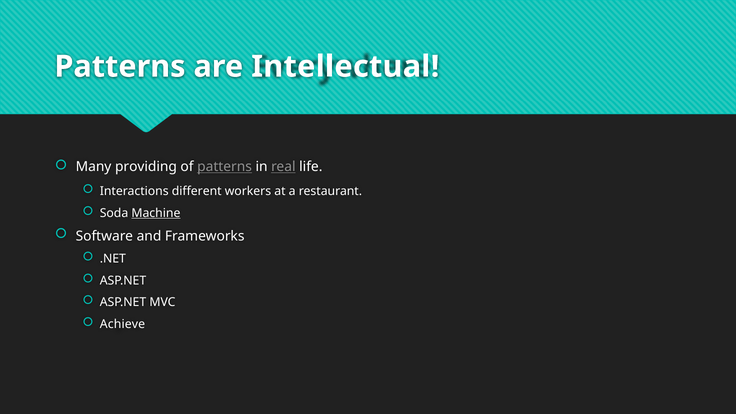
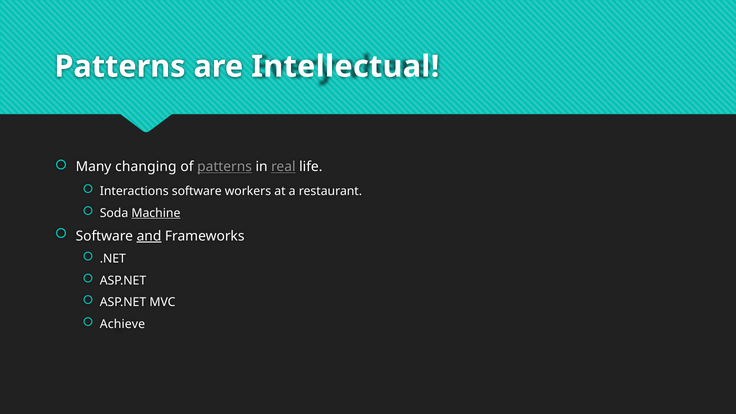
providing: providing -> changing
Interactions different: different -> software
and underline: none -> present
